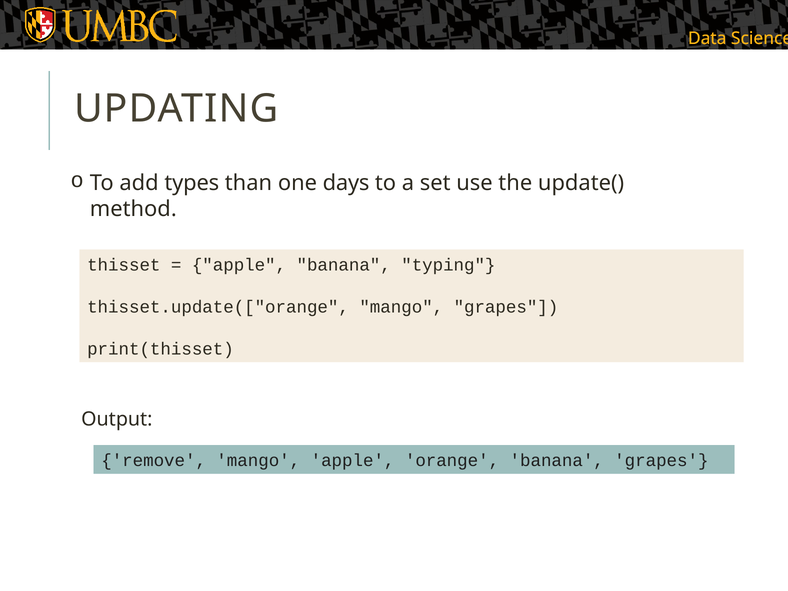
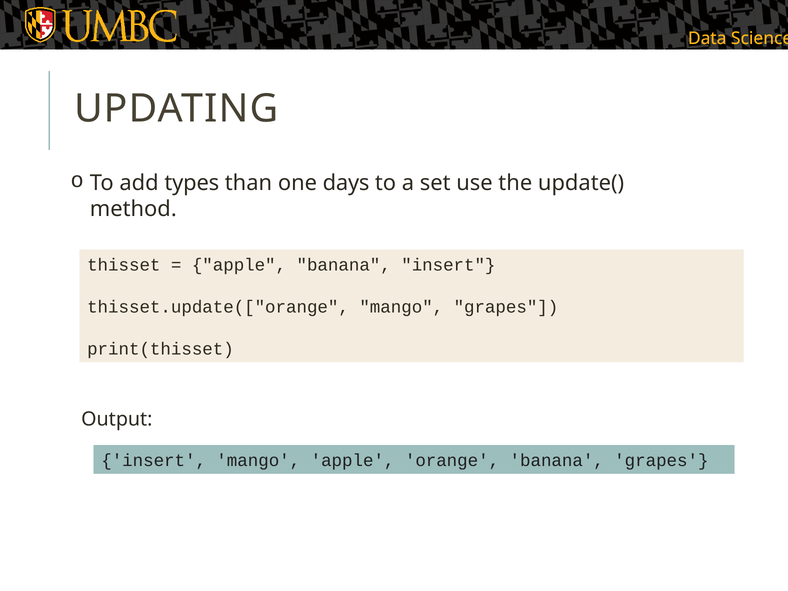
banana typing: typing -> insert
remove at (154, 461): remove -> insert
